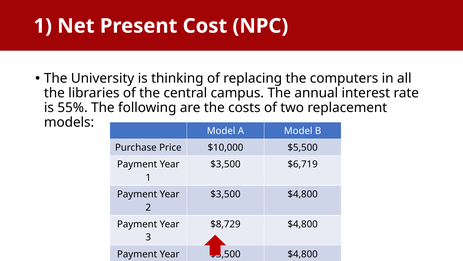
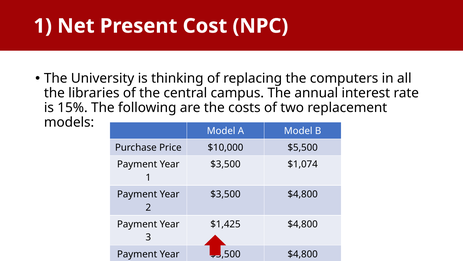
55%: 55% -> 15%
$6,719: $6,719 -> $1,074
$8,729: $8,729 -> $1,425
